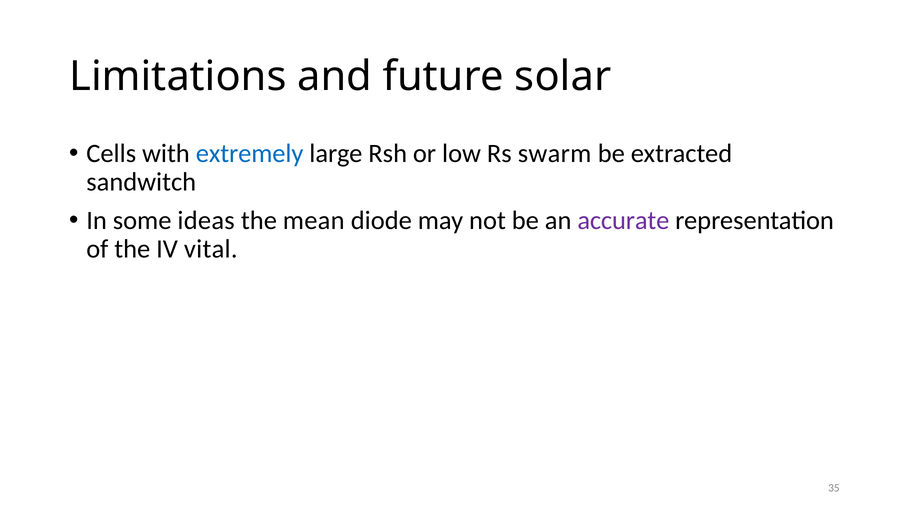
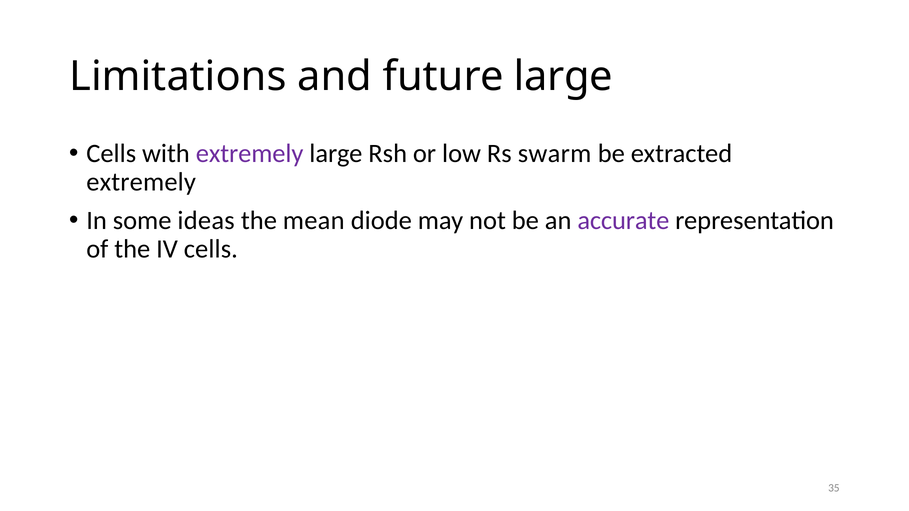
future solar: solar -> large
extremely at (250, 154) colour: blue -> purple
sandwitch at (141, 182): sandwitch -> extremely
IV vital: vital -> cells
